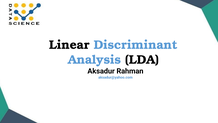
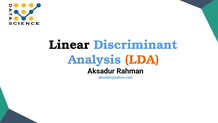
LDA colour: black -> orange
